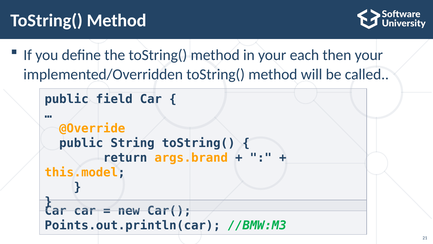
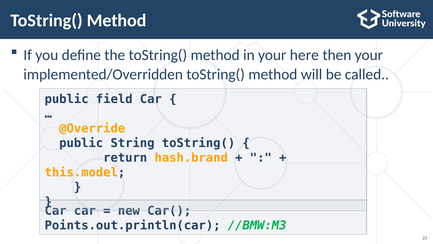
each: each -> here
args.brand: args.brand -> hash.brand
